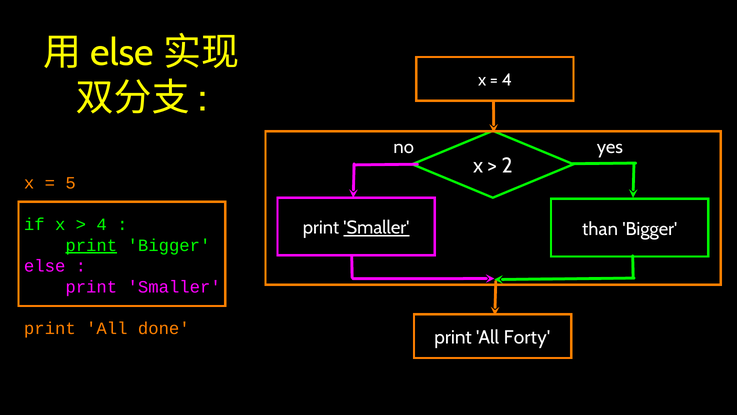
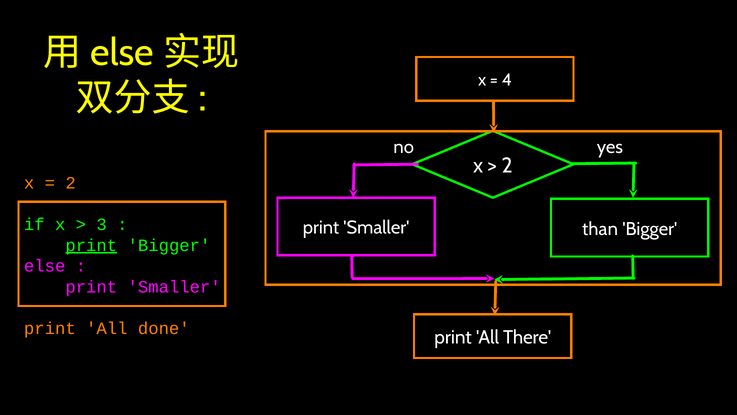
5 at (71, 183): 5 -> 2
4 at (102, 224): 4 -> 3
Smaller at (376, 228) underline: present -> none
Forty: Forty -> There
